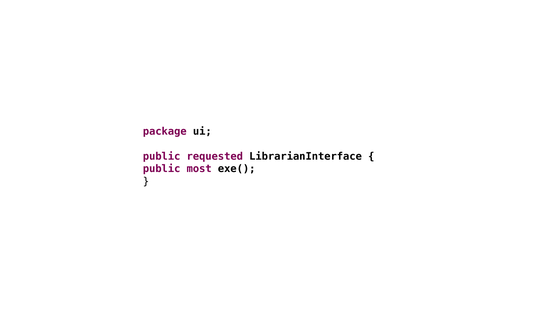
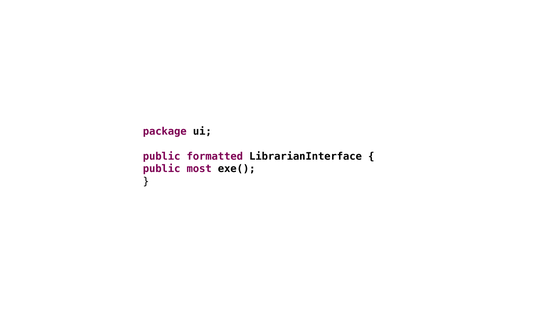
requested: requested -> formatted
